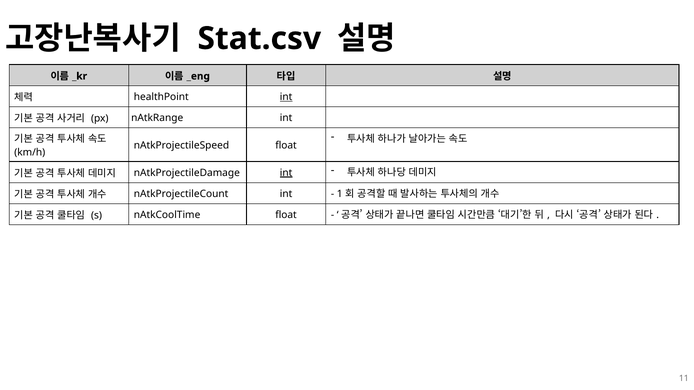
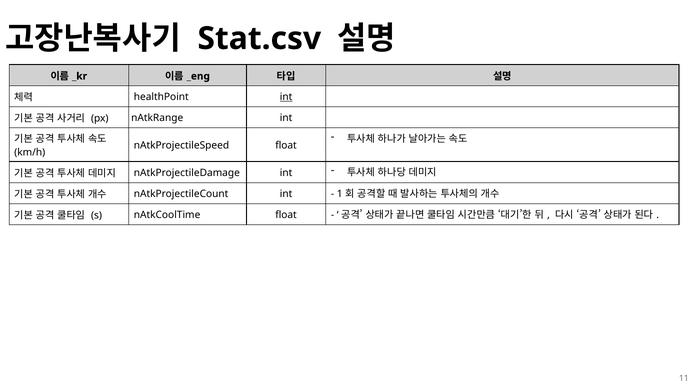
int at (286, 173) underline: present -> none
